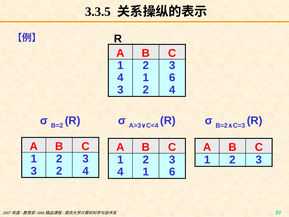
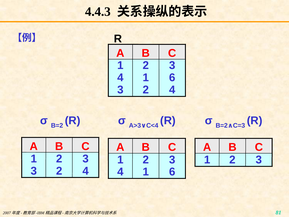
3.3.5: 3.3.5 -> 4.4.3
